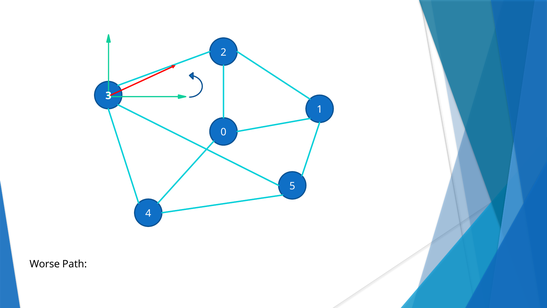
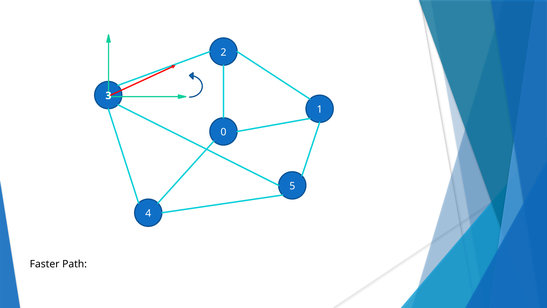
Worse: Worse -> Faster
